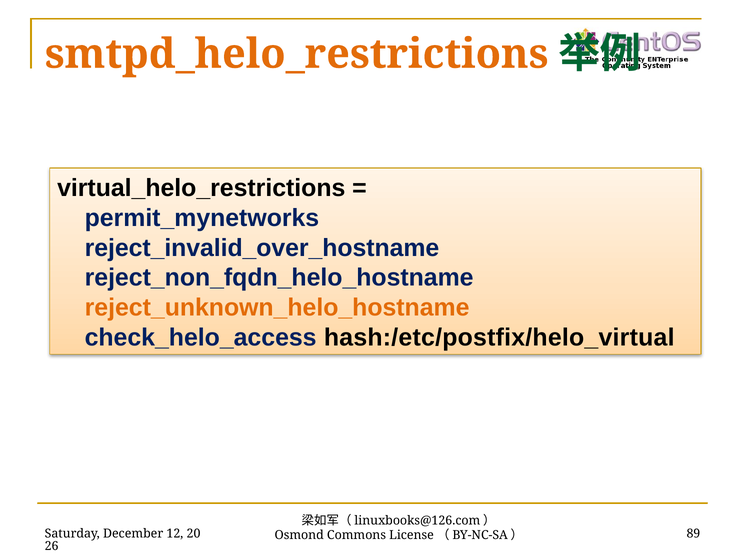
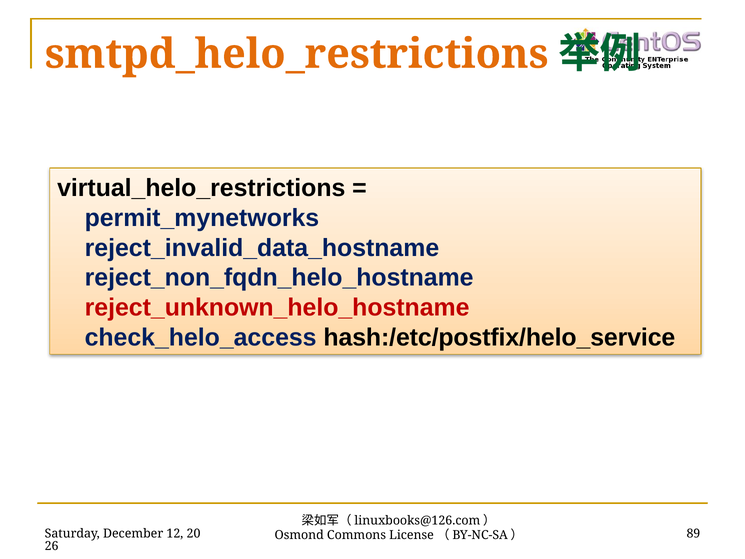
reject_invalid_over_hostname: reject_invalid_over_hostname -> reject_invalid_data_hostname
reject_unknown_helo_hostname colour: orange -> red
hash:/etc/postfix/helo_virtual: hash:/etc/postfix/helo_virtual -> hash:/etc/postfix/helo_service
